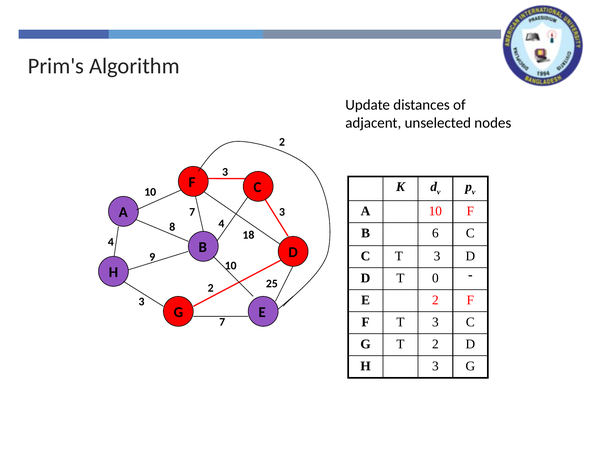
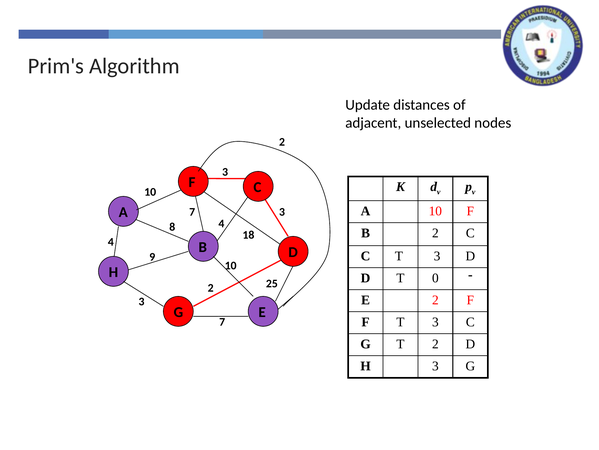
B 6: 6 -> 2
